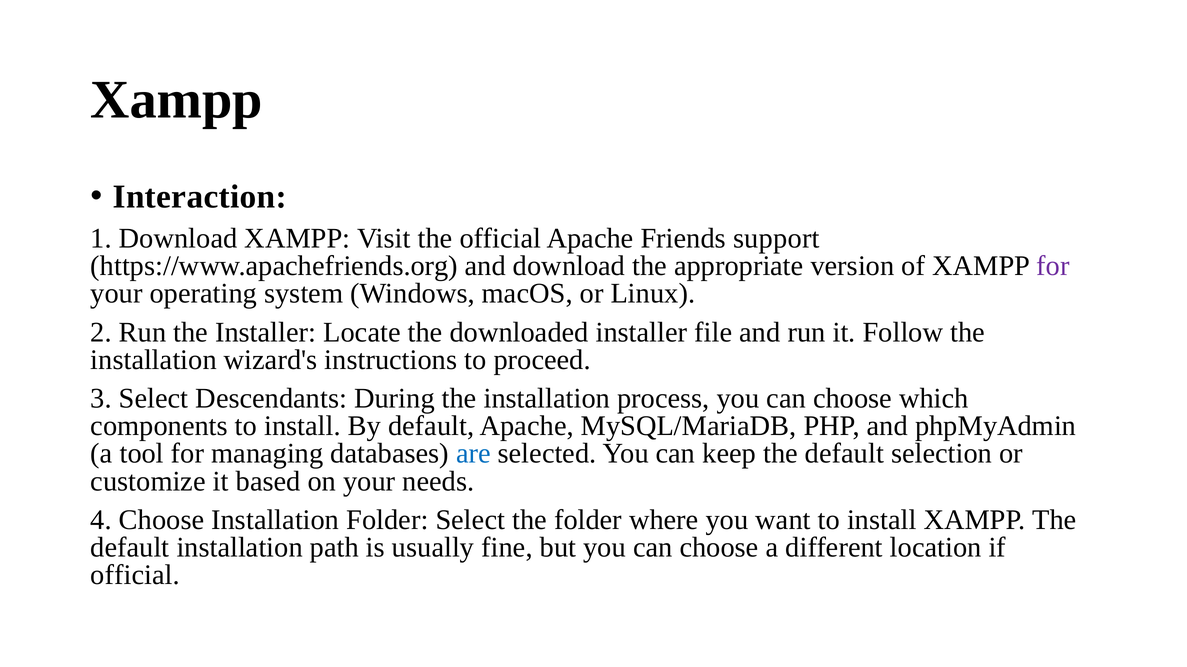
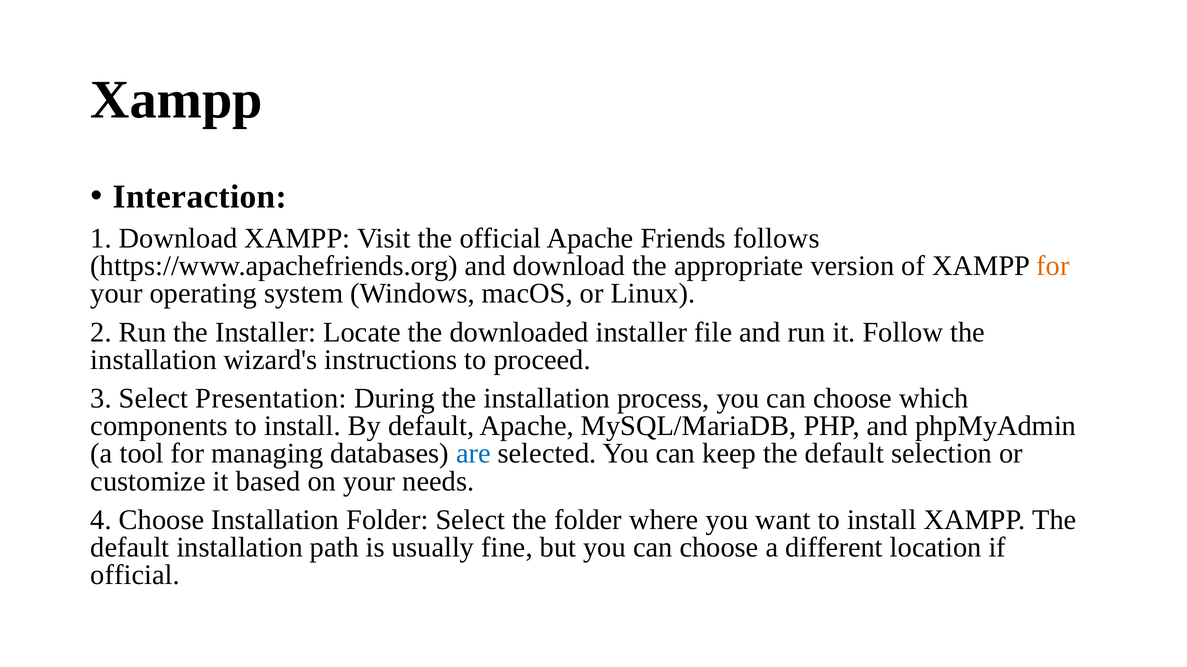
support: support -> follows
for at (1053, 266) colour: purple -> orange
Descendants: Descendants -> Presentation
